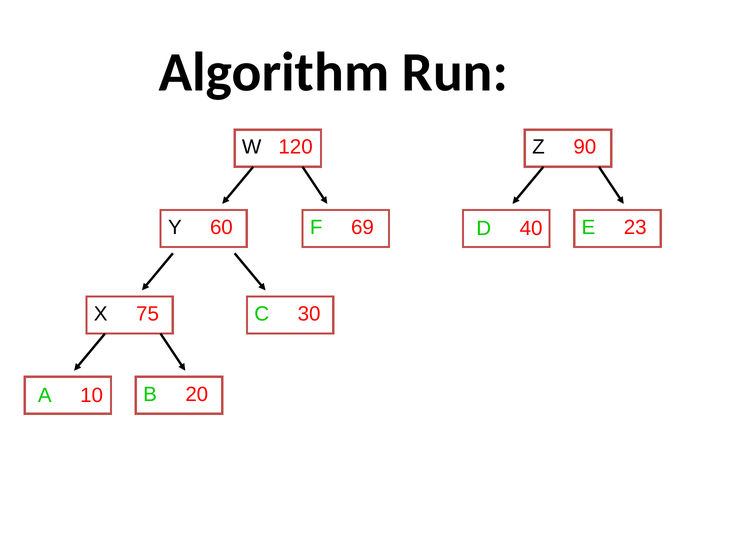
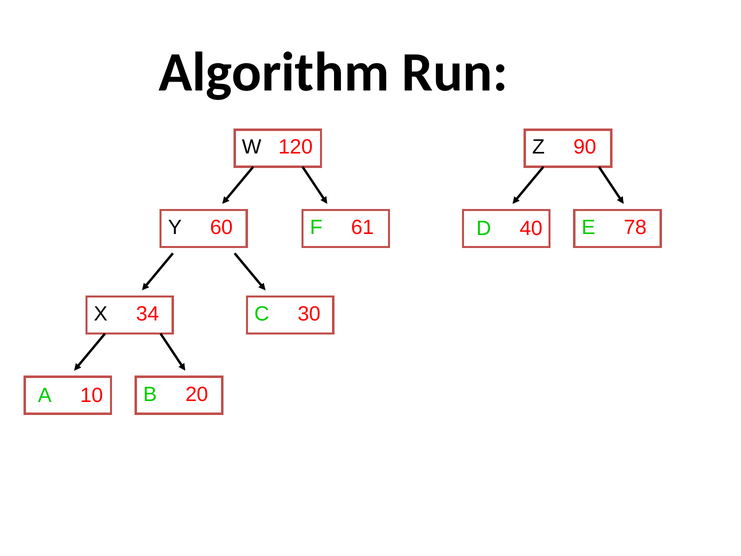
69: 69 -> 61
23: 23 -> 78
75: 75 -> 34
